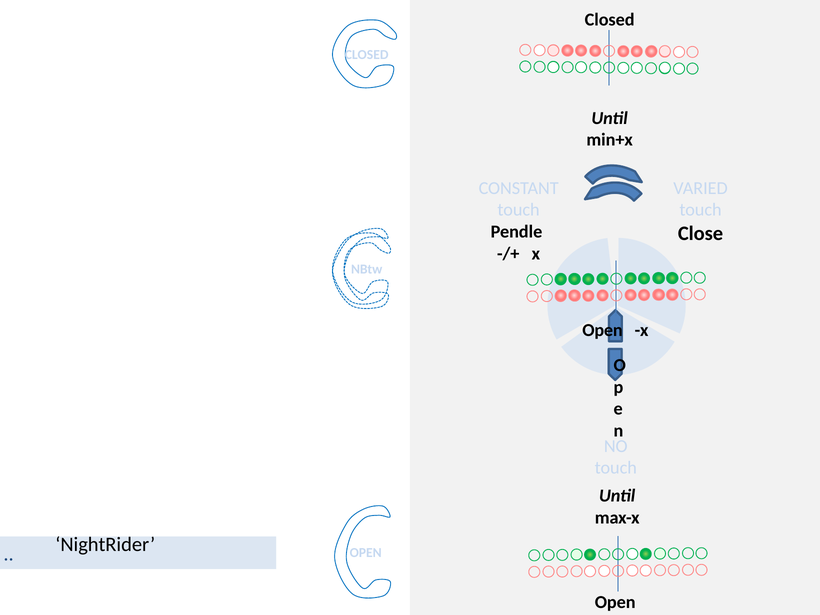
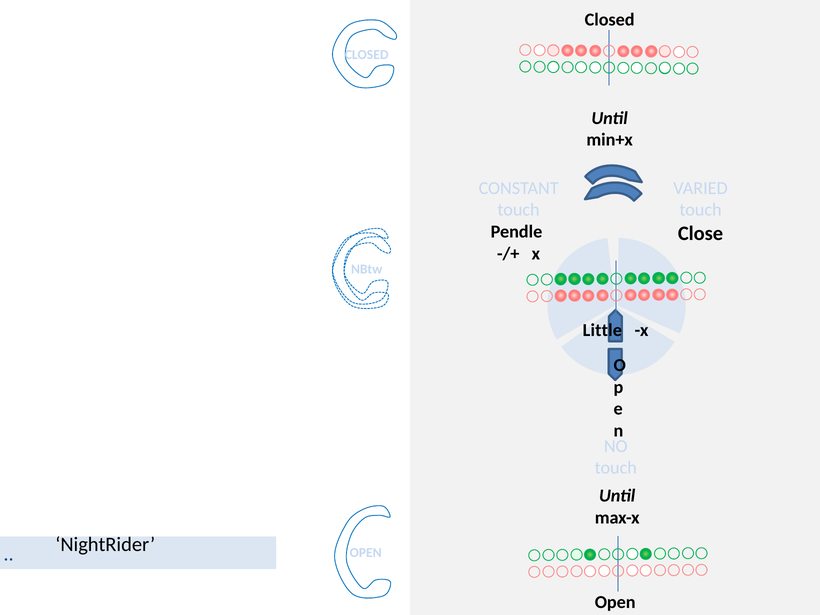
Open at (602, 330): Open -> Little
